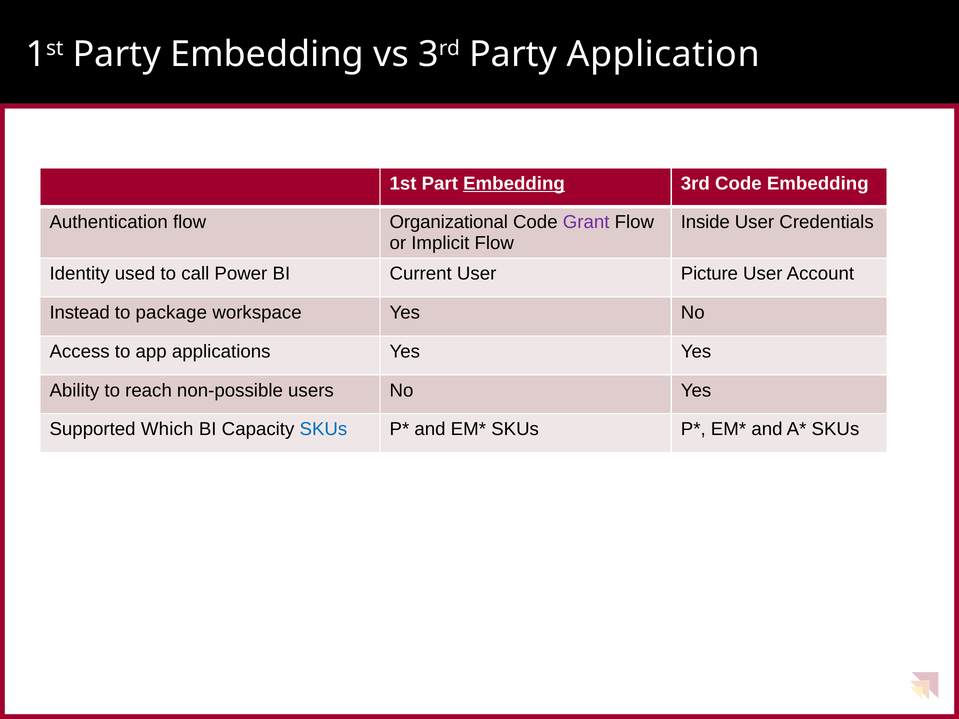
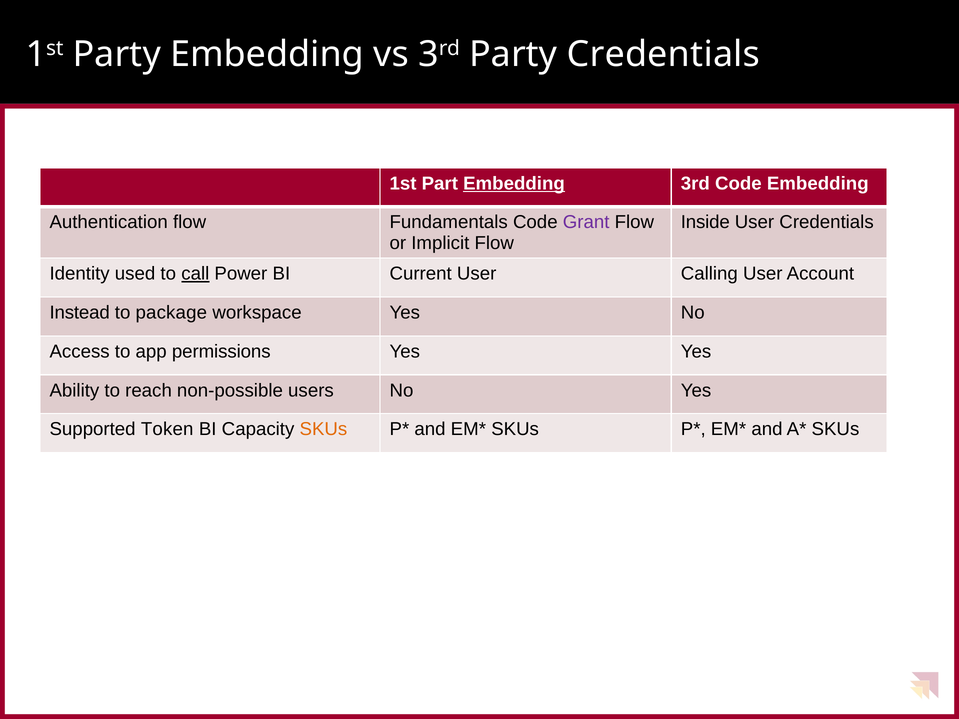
Party Application: Application -> Credentials
Organizational: Organizational -> Fundamentals
call underline: none -> present
Picture: Picture -> Calling
applications: applications -> permissions
Which: Which -> Token
SKUs at (323, 429) colour: blue -> orange
